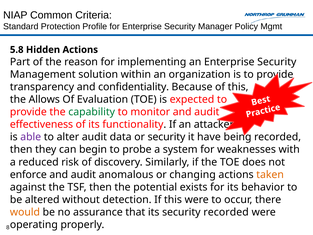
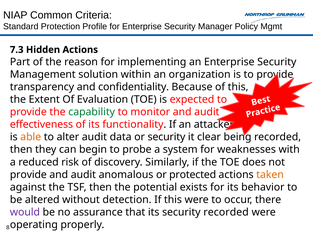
5.8: 5.8 -> 7.3
Allows: Allows -> Extent
able colour: purple -> orange
have: have -> clear
enforce at (28, 174): enforce -> provide
changing: changing -> protected
would colour: orange -> purple
